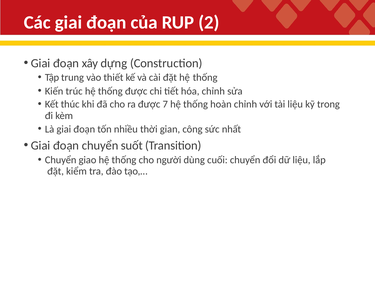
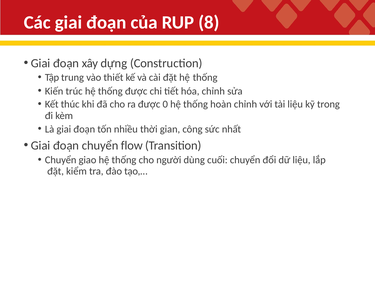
2: 2 -> 8
7: 7 -> 0
suốt: suốt -> flow
